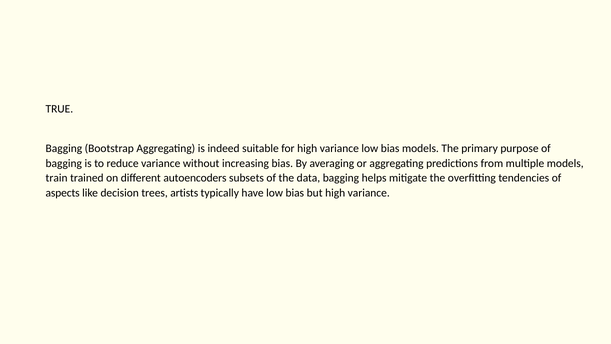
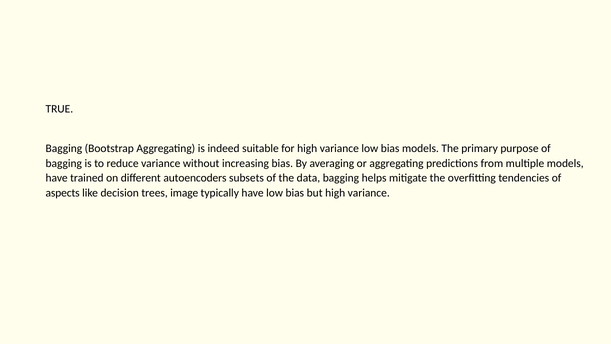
train at (57, 178): train -> have
artists: artists -> image
